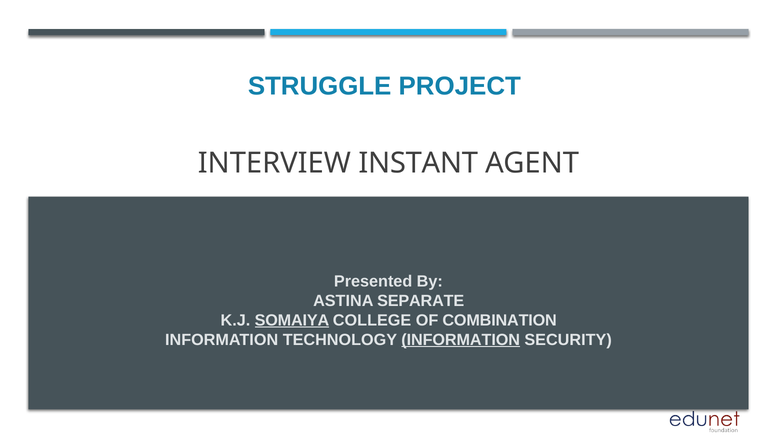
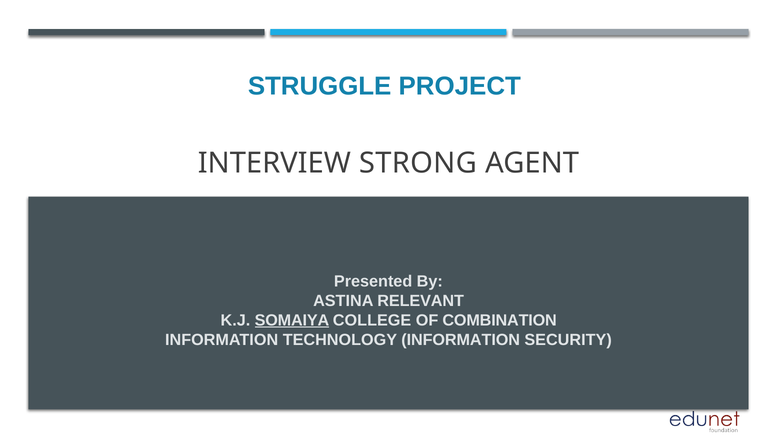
INSTANT: INSTANT -> STRONG
SEPARATE: SEPARATE -> RELEVANT
INFORMATION at (461, 340) underline: present -> none
